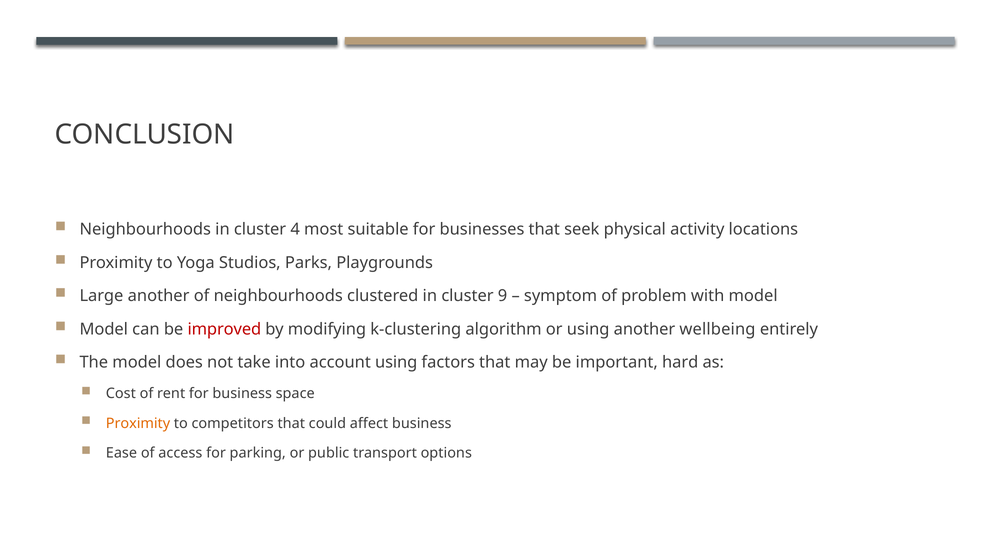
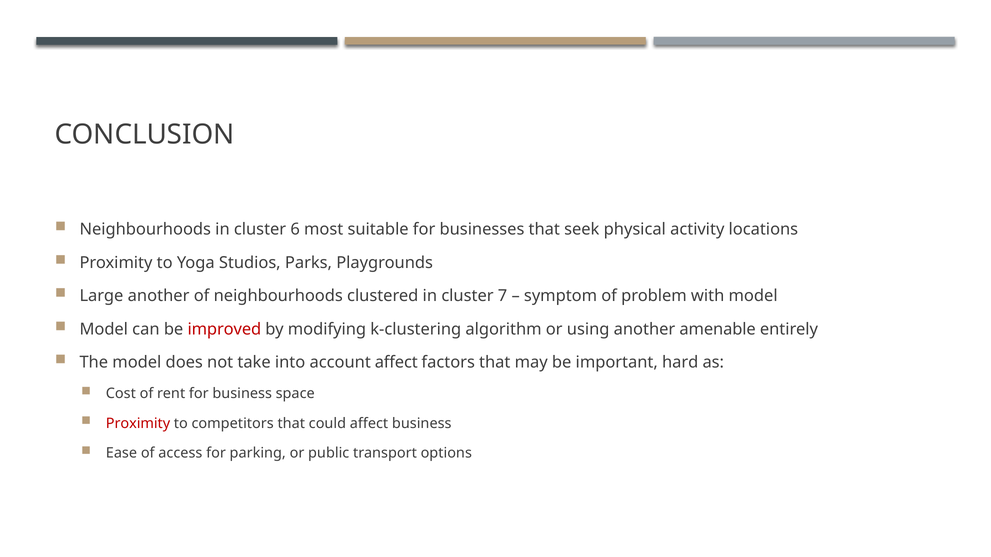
4: 4 -> 6
9: 9 -> 7
wellbeing: wellbeing -> amenable
account using: using -> affect
Proximity at (138, 424) colour: orange -> red
